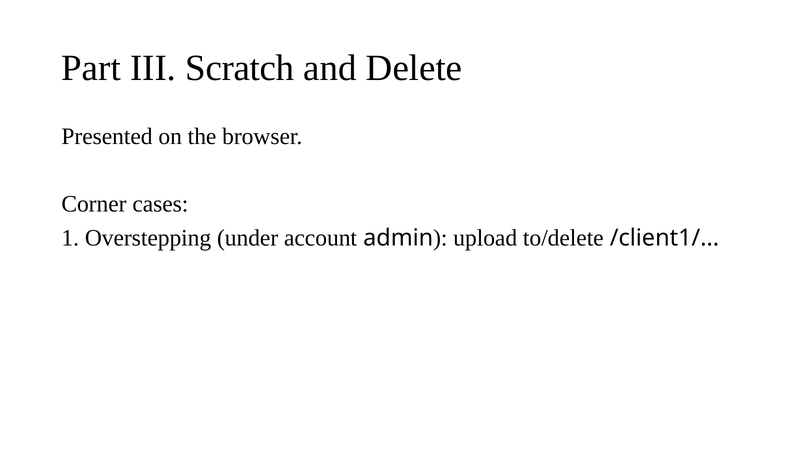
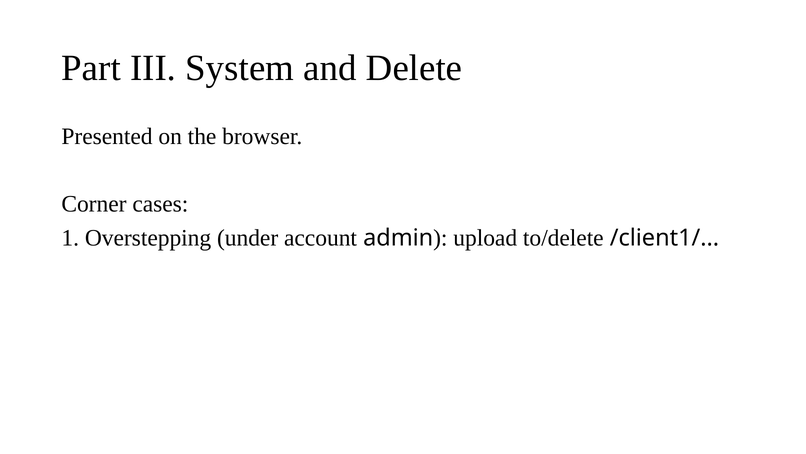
Scratch: Scratch -> System
